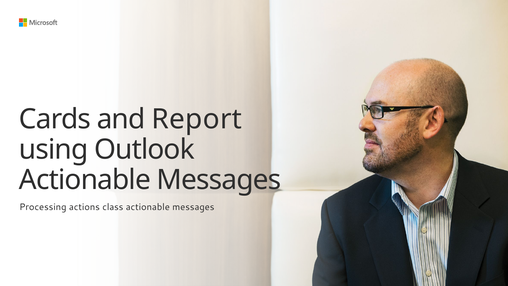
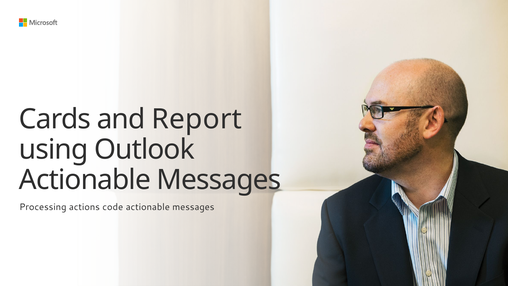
class: class -> code
